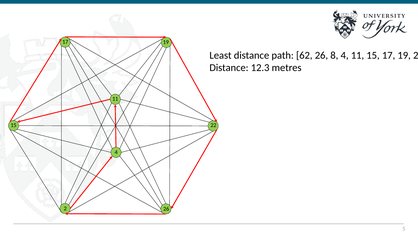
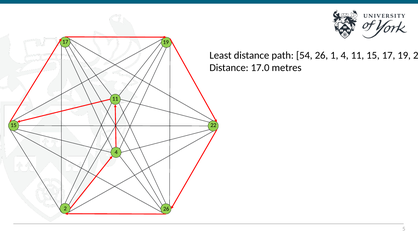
62: 62 -> 54
8: 8 -> 1
12.3: 12.3 -> 17.0
